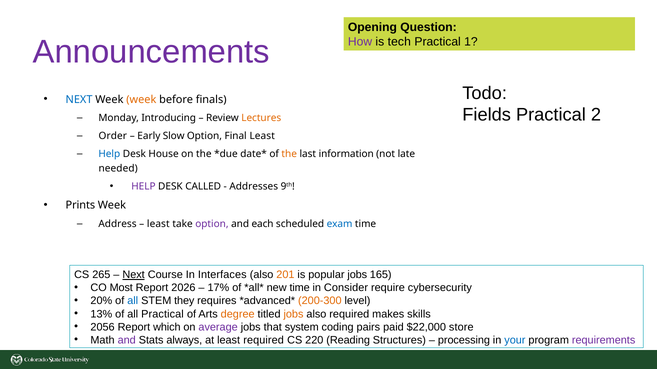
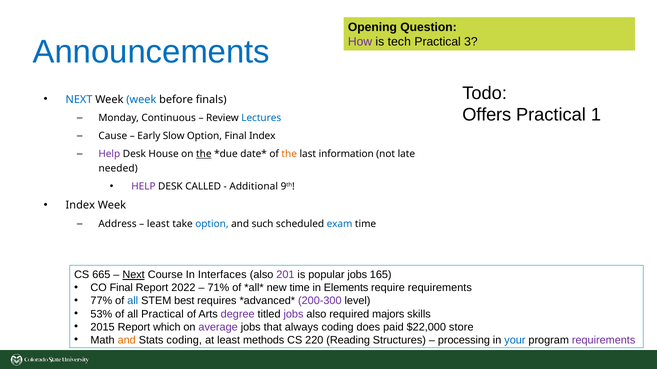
1: 1 -> 3
Announcements colour: purple -> blue
week at (141, 100) colour: orange -> blue
Fields: Fields -> Offers
2: 2 -> 1
Introducing: Introducing -> Continuous
Lectures colour: orange -> blue
Order: Order -> Cause
Final Least: Least -> Index
Help at (109, 154) colour: blue -> purple
the at (204, 154) underline: none -> present
Addresses: Addresses -> Additional
Prints at (80, 206): Prints -> Index
option at (212, 224) colour: purple -> blue
each: each -> such
265: 265 -> 665
201 colour: orange -> purple
CO Most: Most -> Final
2026: 2026 -> 2022
17%: 17% -> 71%
Consider: Consider -> Elements
require cybersecurity: cybersecurity -> requirements
20%: 20% -> 77%
they: they -> best
200-300 colour: orange -> purple
13%: 13% -> 53%
degree colour: orange -> purple
jobs at (294, 314) colour: orange -> purple
makes: makes -> majors
2056: 2056 -> 2015
system: system -> always
pairs: pairs -> does
and at (127, 341) colour: purple -> orange
Stats always: always -> coding
least required: required -> methods
